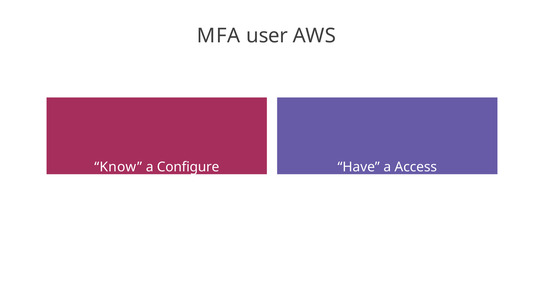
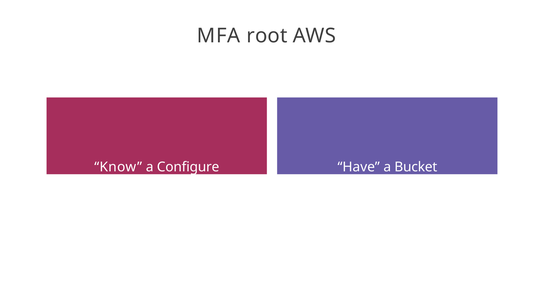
user: user -> root
Access: Access -> Bucket
